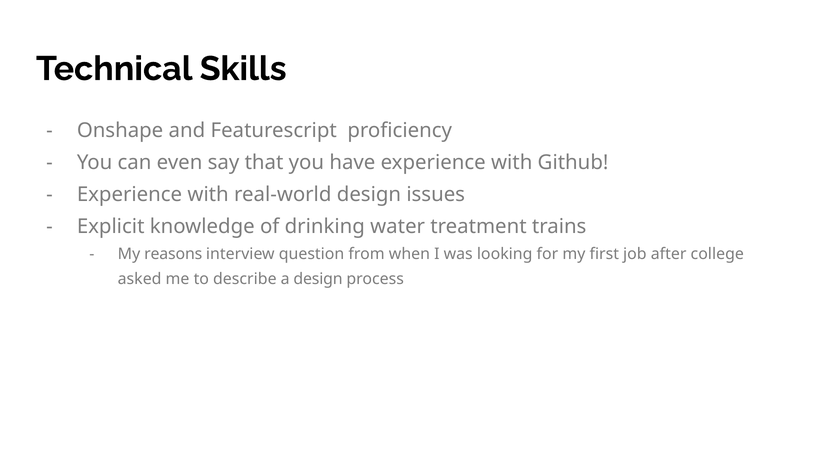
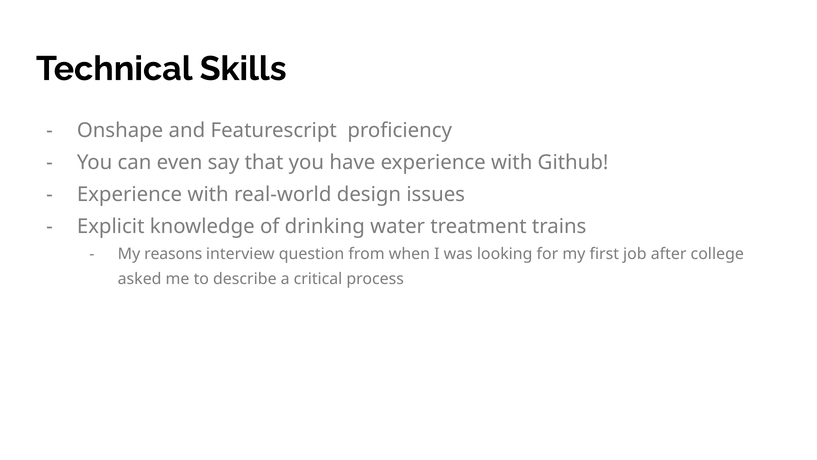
a design: design -> critical
